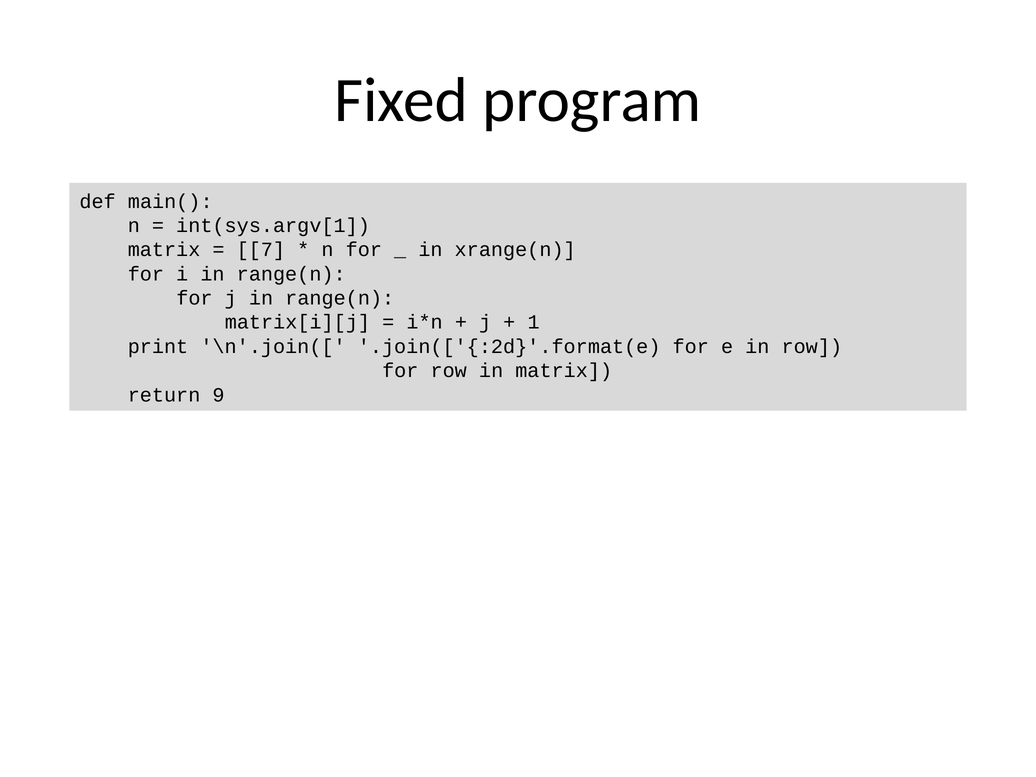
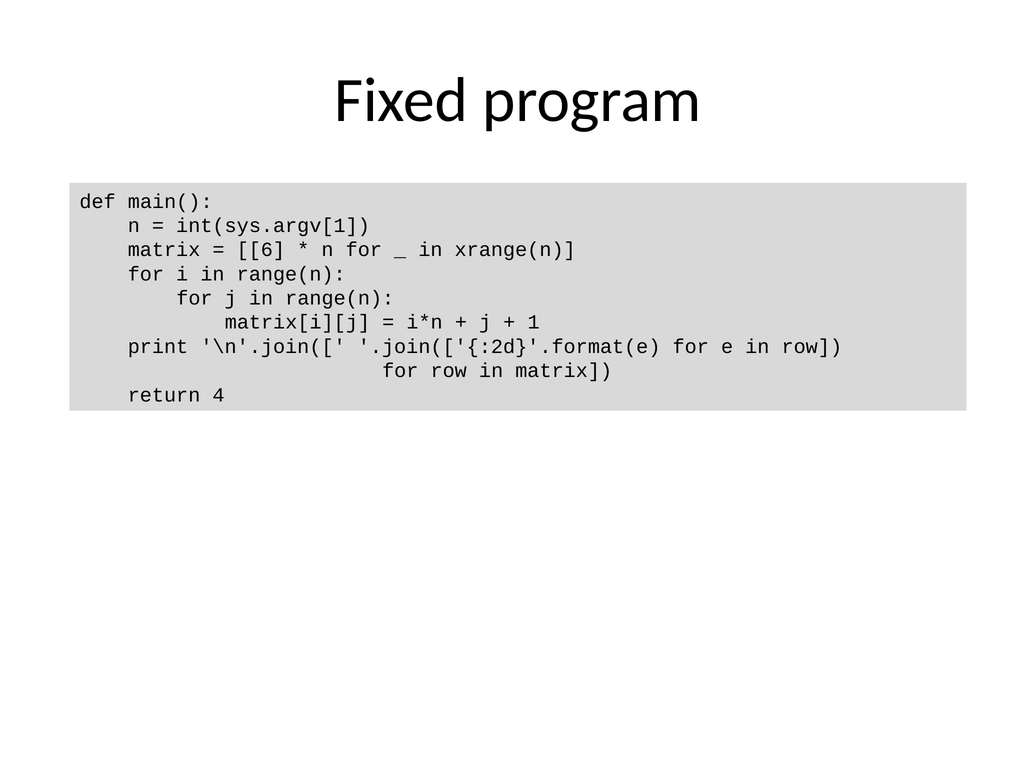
7: 7 -> 6
9: 9 -> 4
